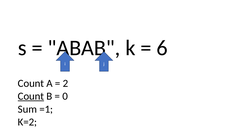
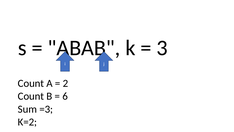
6: 6 -> 3
Count at (31, 96) underline: present -> none
0: 0 -> 6
=1: =1 -> =3
